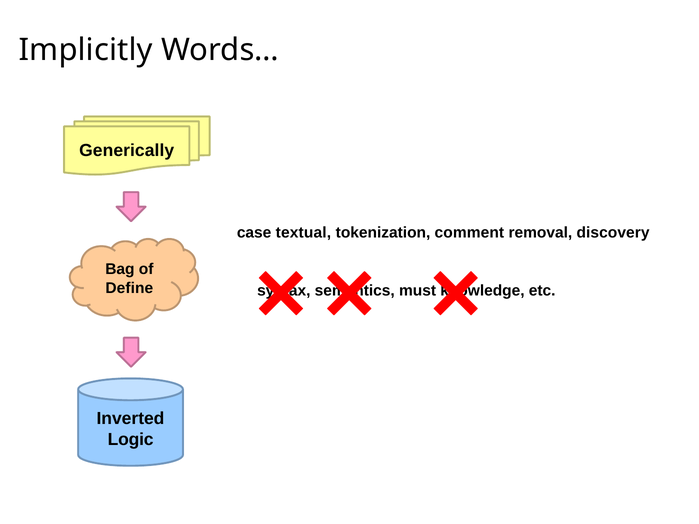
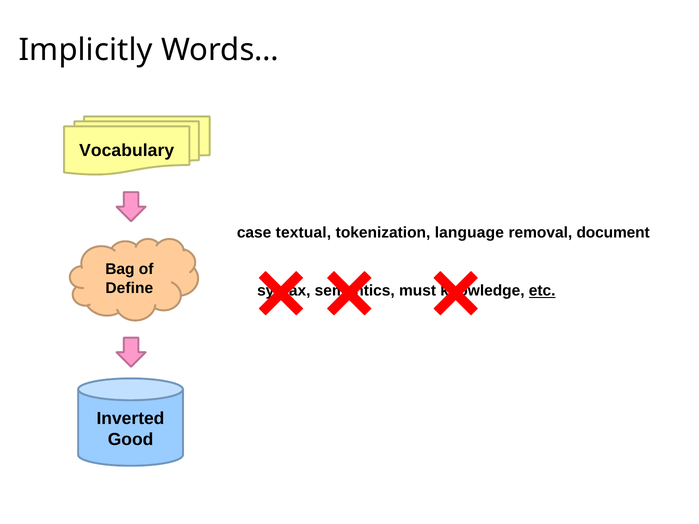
Generically: Generically -> Vocabulary
comment: comment -> language
discovery: discovery -> document
etc underline: none -> present
Logic: Logic -> Good
